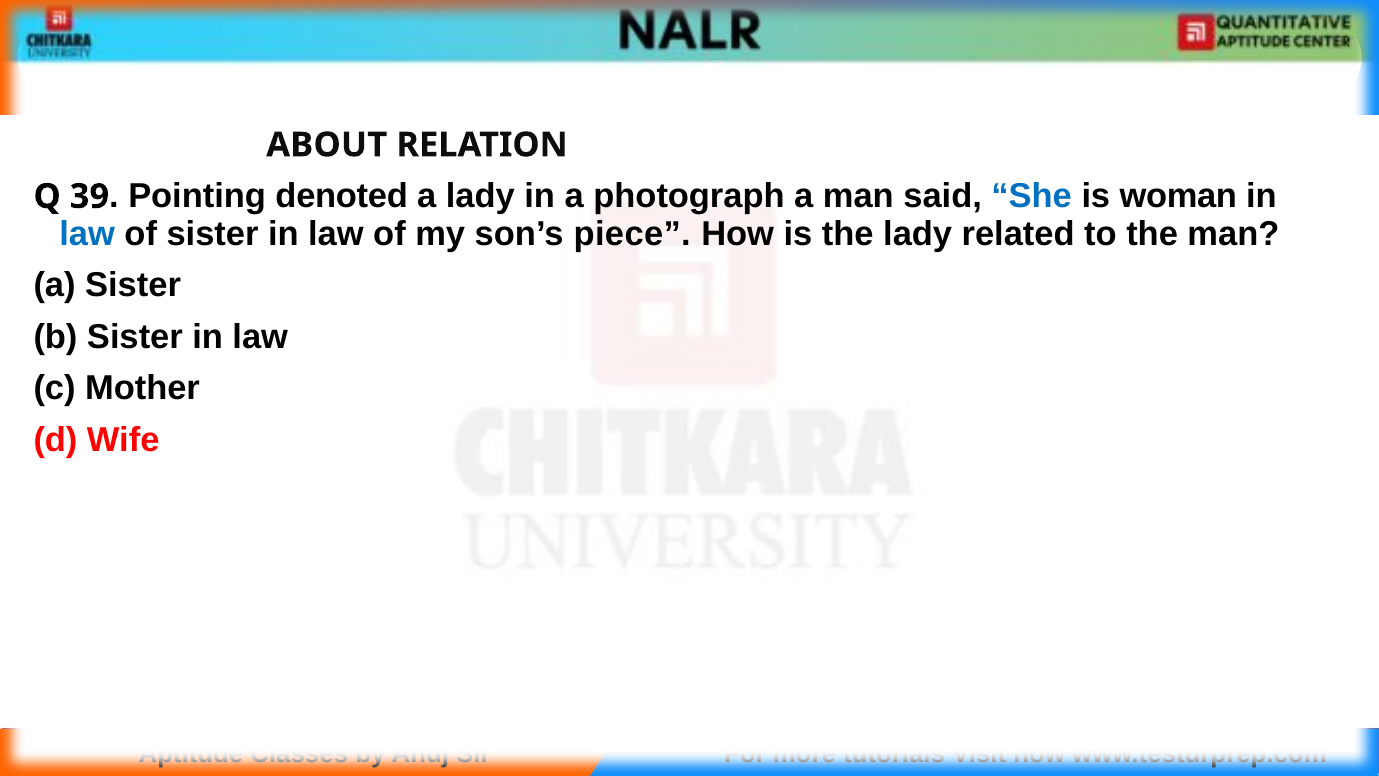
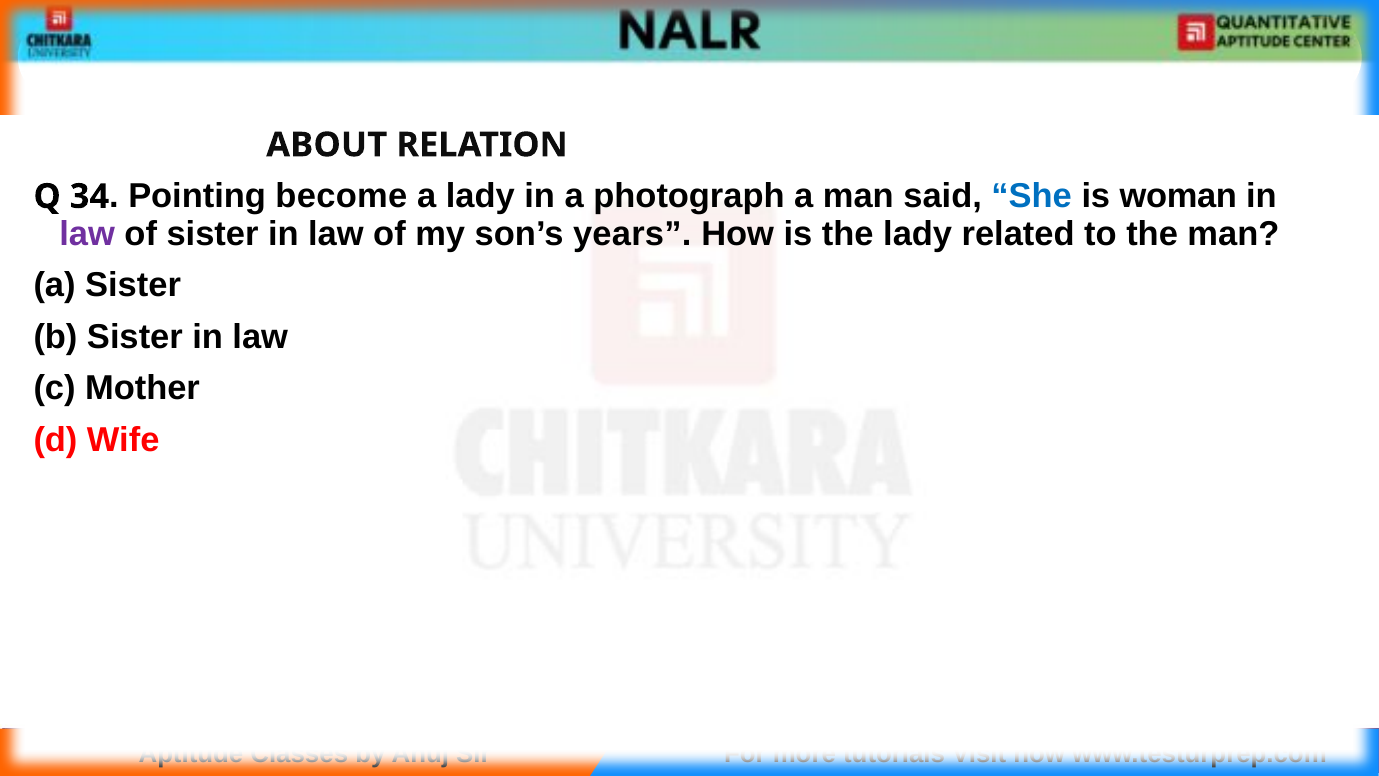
39: 39 -> 34
denoted: denoted -> become
law at (87, 234) colour: blue -> purple
piece: piece -> years
